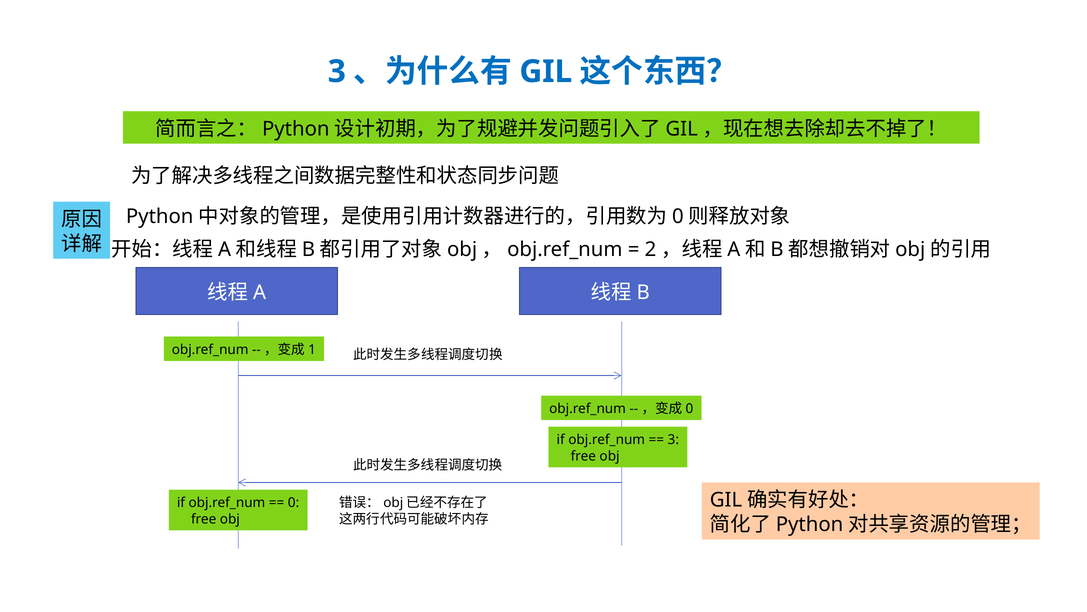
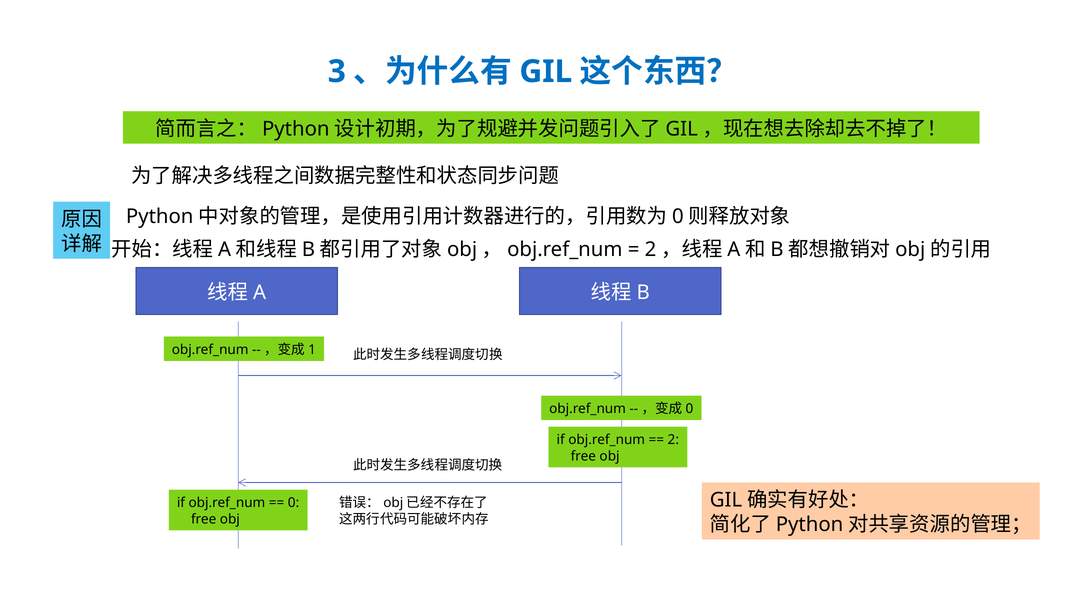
3 at (673, 439): 3 -> 2
